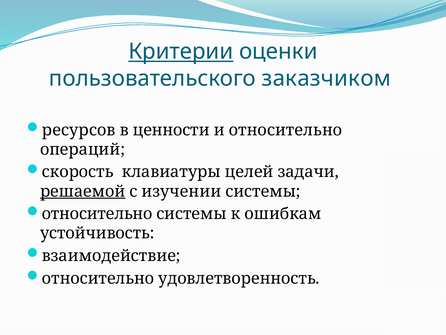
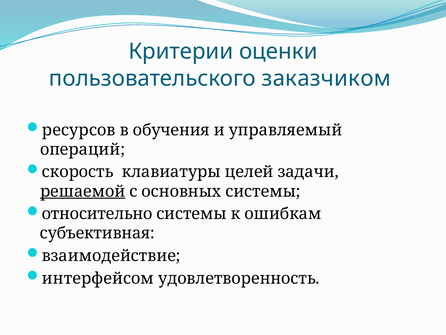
Критерии underline: present -> none
ценности: ценности -> обучения
и относительно: относительно -> управляемый
изучении: изучении -> основных
устойчивость: устойчивость -> субъективная
относительно at (98, 278): относительно -> интерфейсом
